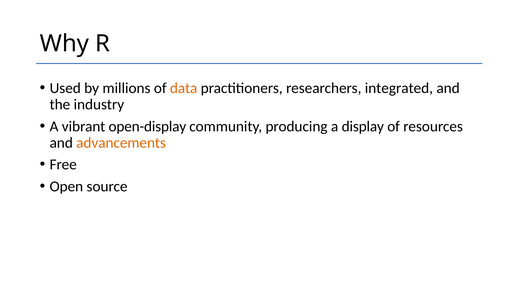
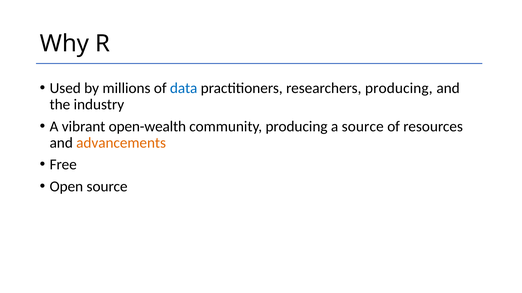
data colour: orange -> blue
researchers integrated: integrated -> producing
open-display: open-display -> open-wealth
a display: display -> source
